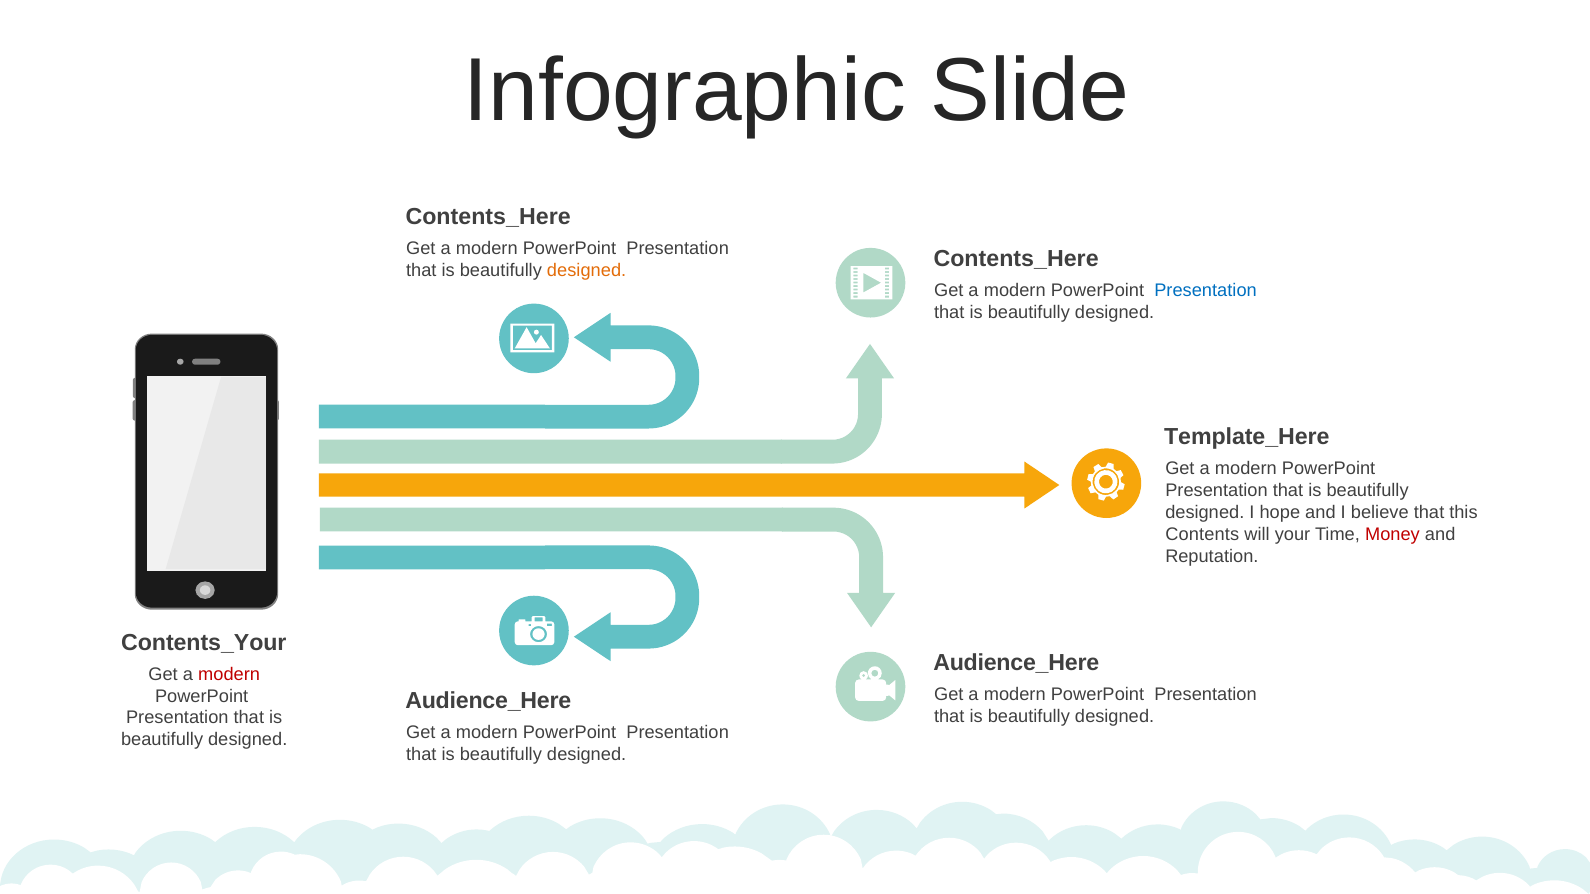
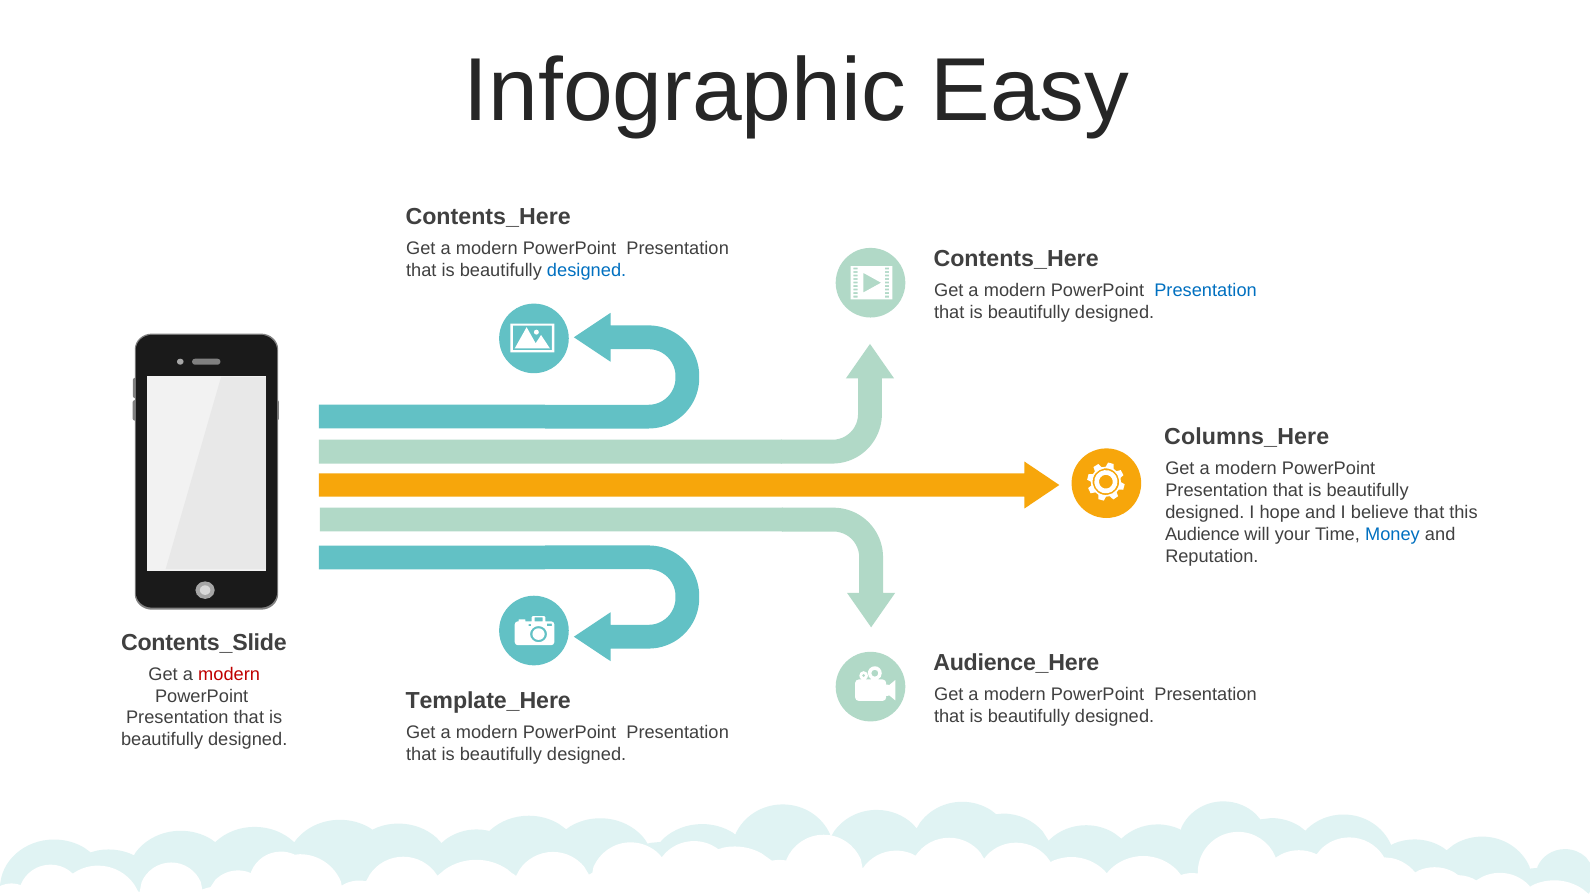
Slide: Slide -> Easy
designed at (587, 270) colour: orange -> blue
Template_Here: Template_Here -> Columns_Here
Contents: Contents -> Audience
Money colour: red -> blue
Contents_Your: Contents_Your -> Contents_Slide
Audience_Here at (488, 701): Audience_Here -> Template_Here
